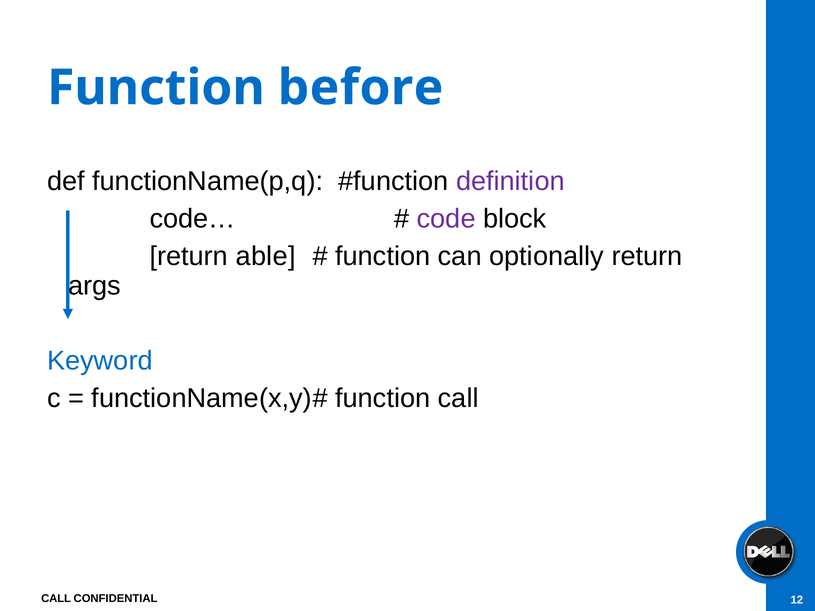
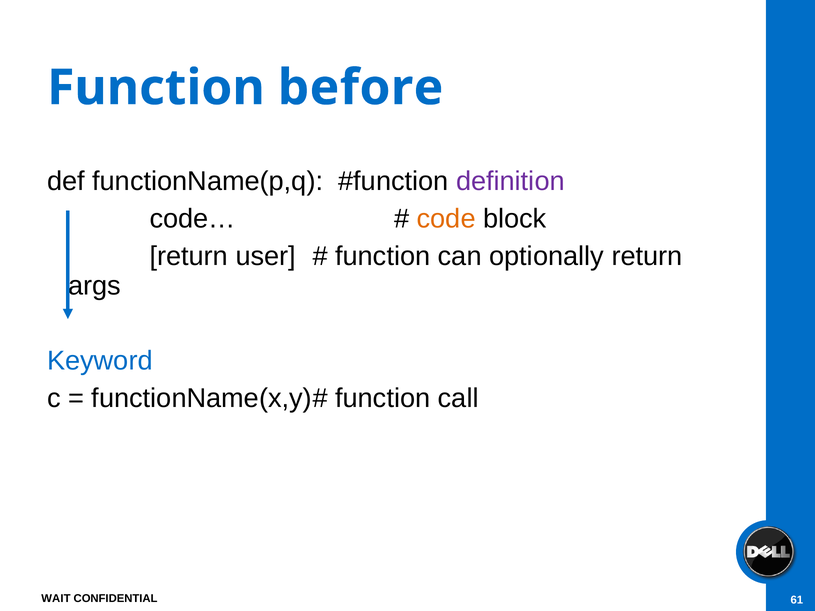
code colour: purple -> orange
able: able -> user
CALL at (56, 599): CALL -> WAIT
12: 12 -> 61
